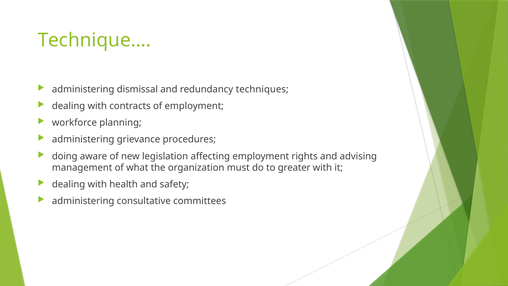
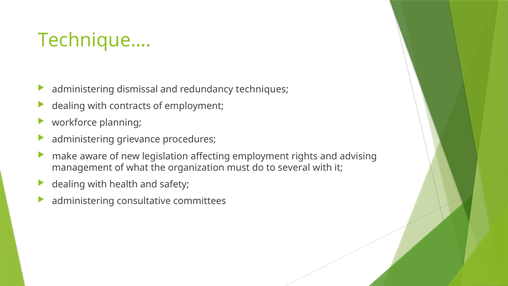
doing: doing -> make
greater: greater -> several
